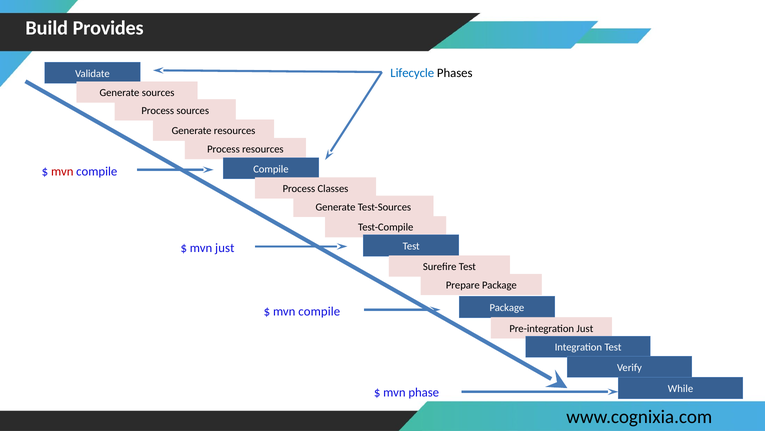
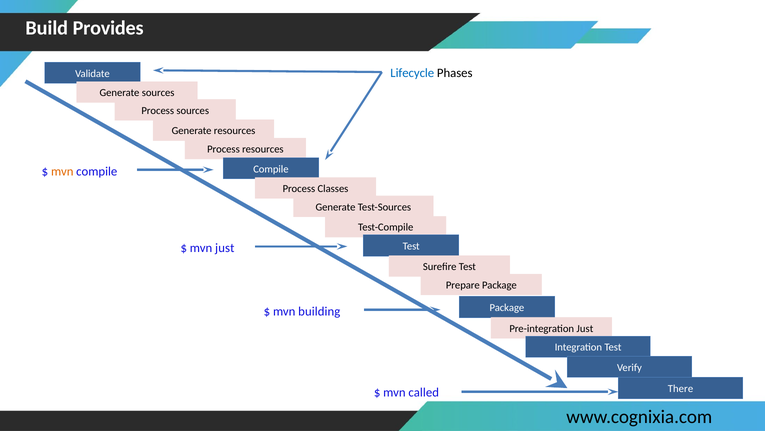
mvn at (62, 171) colour: red -> orange
compile at (319, 311): compile -> building
While: While -> There
phase: phase -> called
